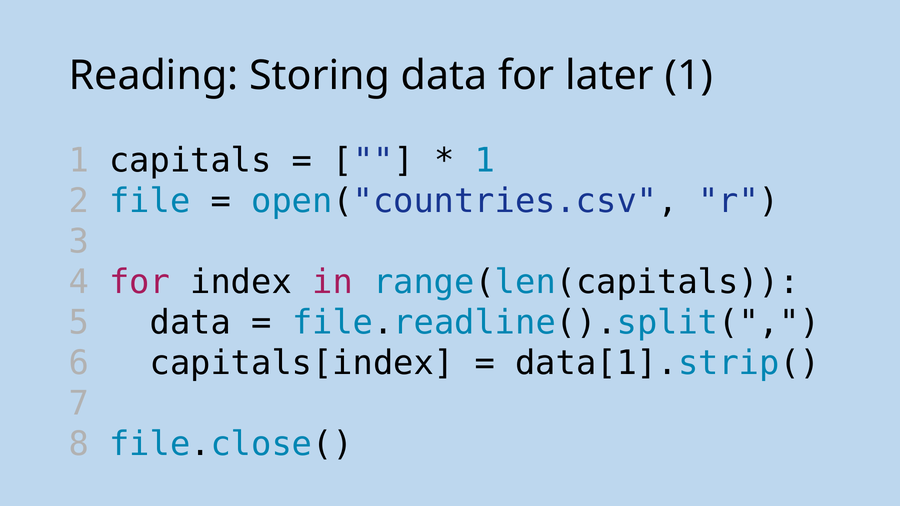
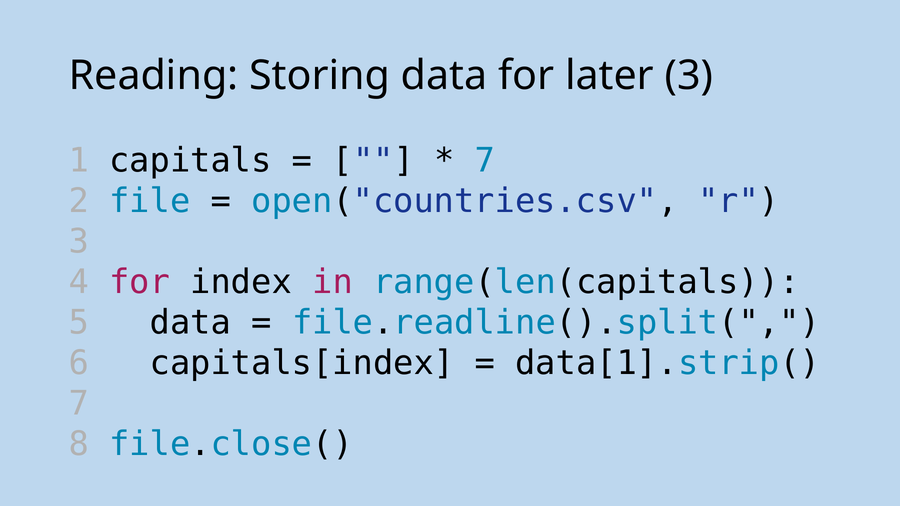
later 1: 1 -> 3
1 at (485, 161): 1 -> 7
